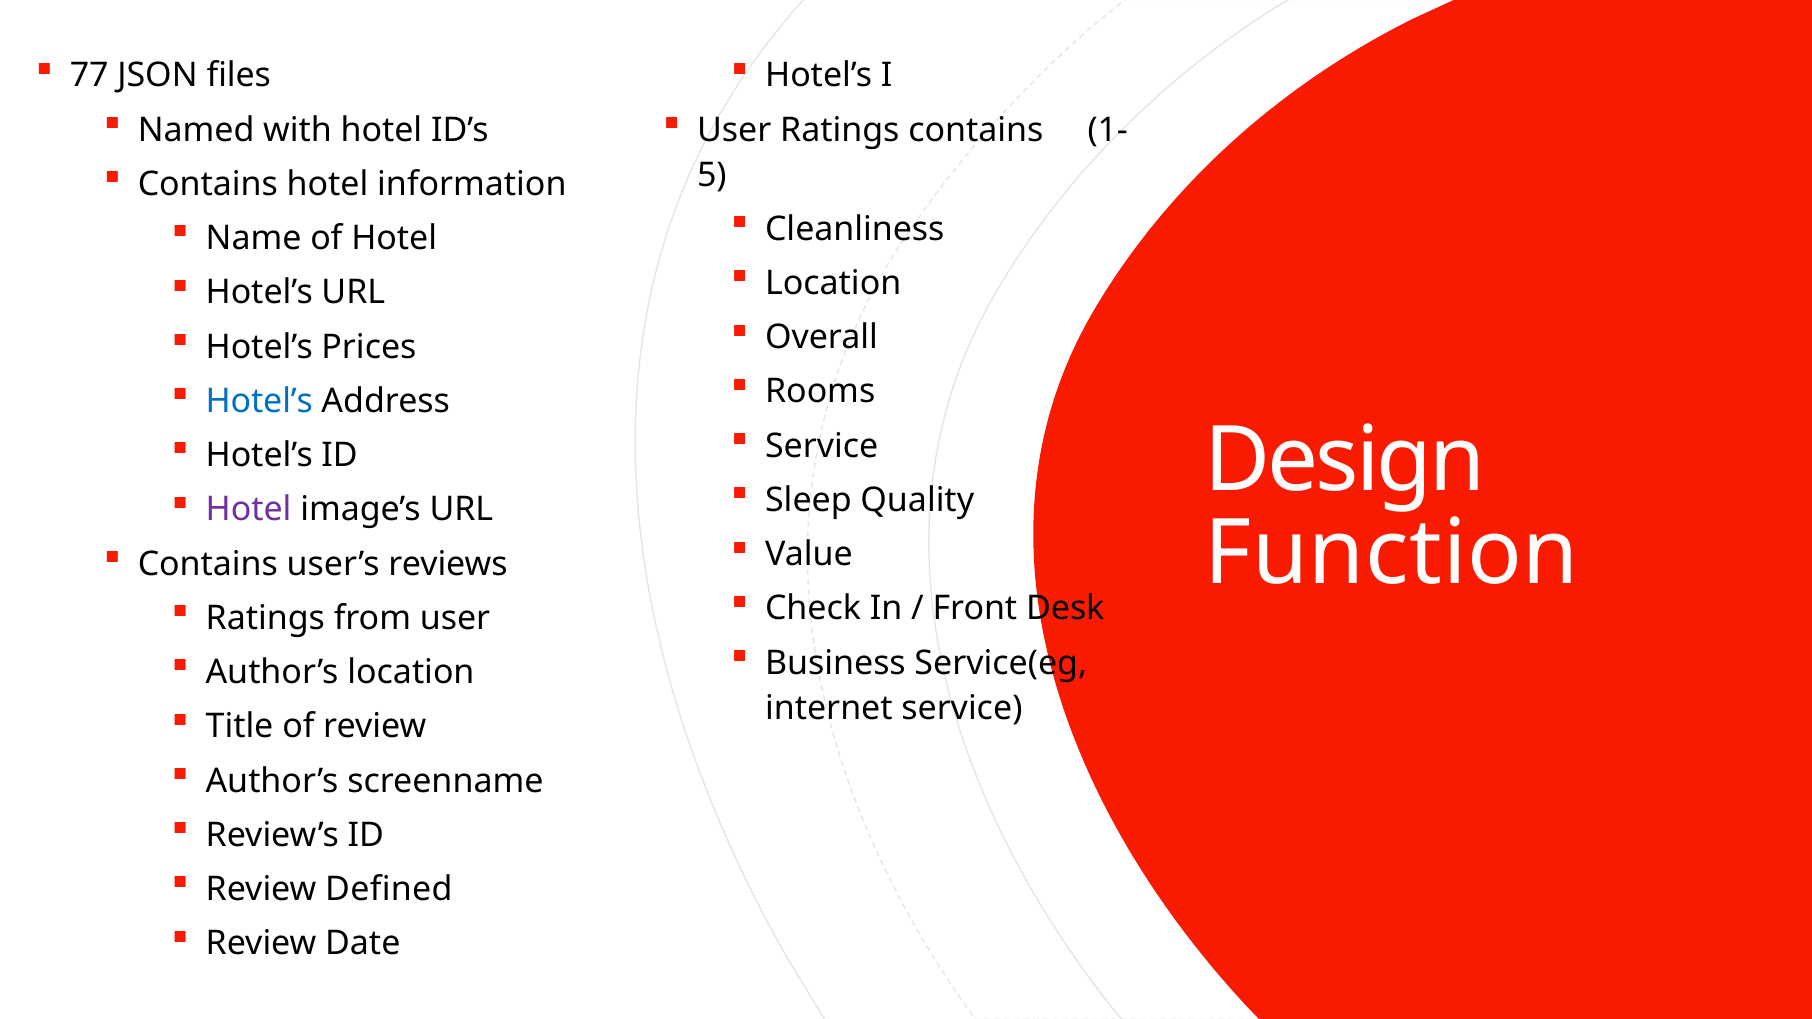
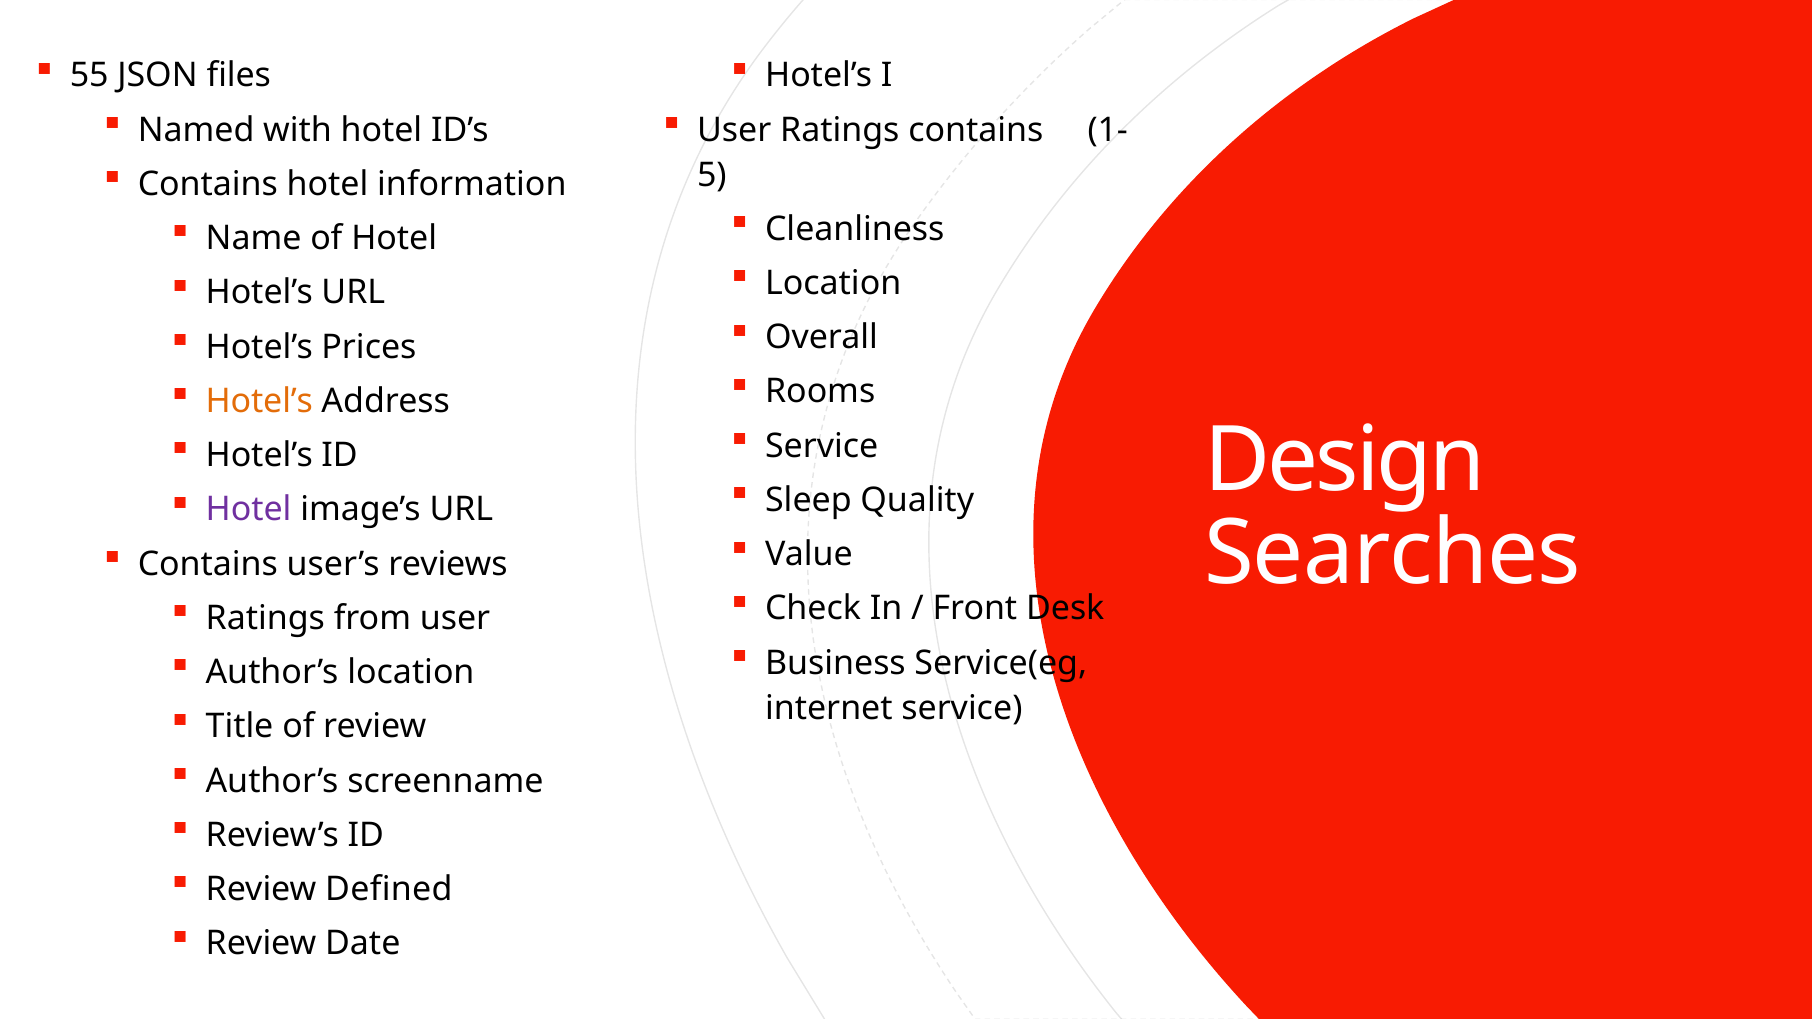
77: 77 -> 55
Hotel’s at (259, 401) colour: blue -> orange
Function: Function -> Searches
